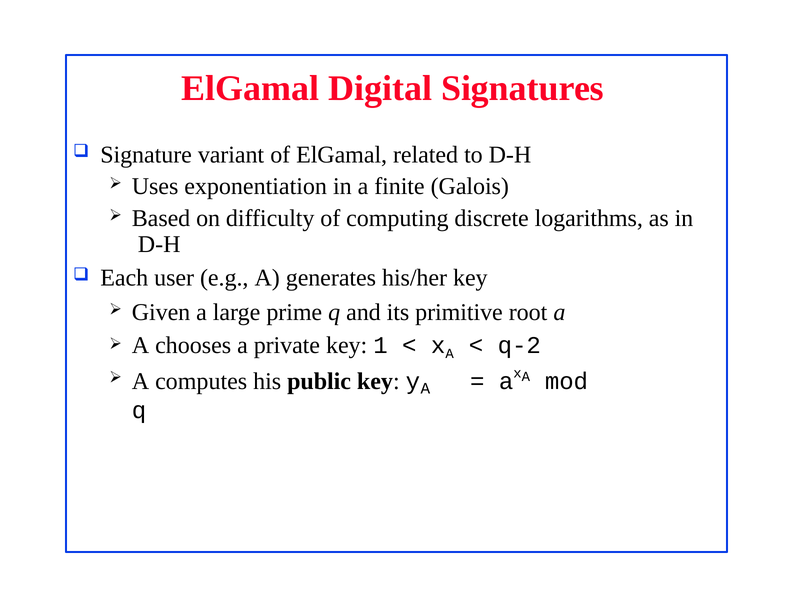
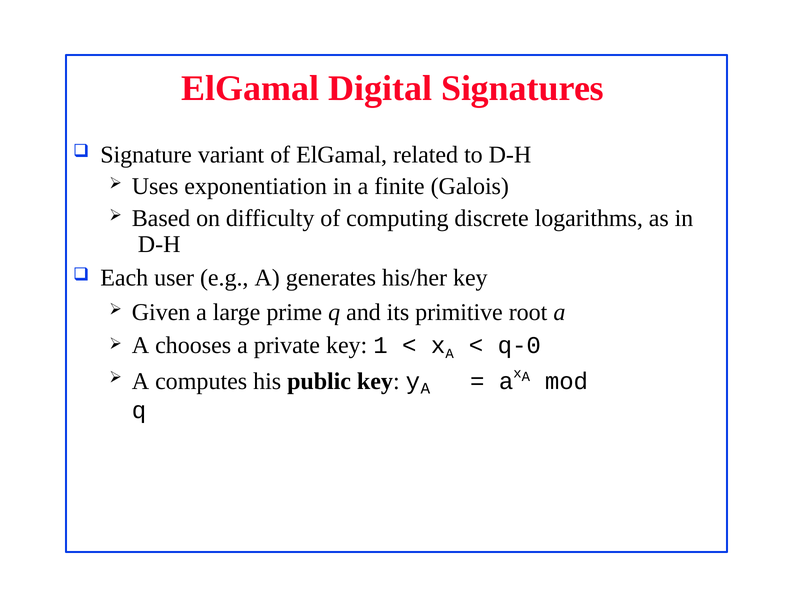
q-2: q-2 -> q-0
